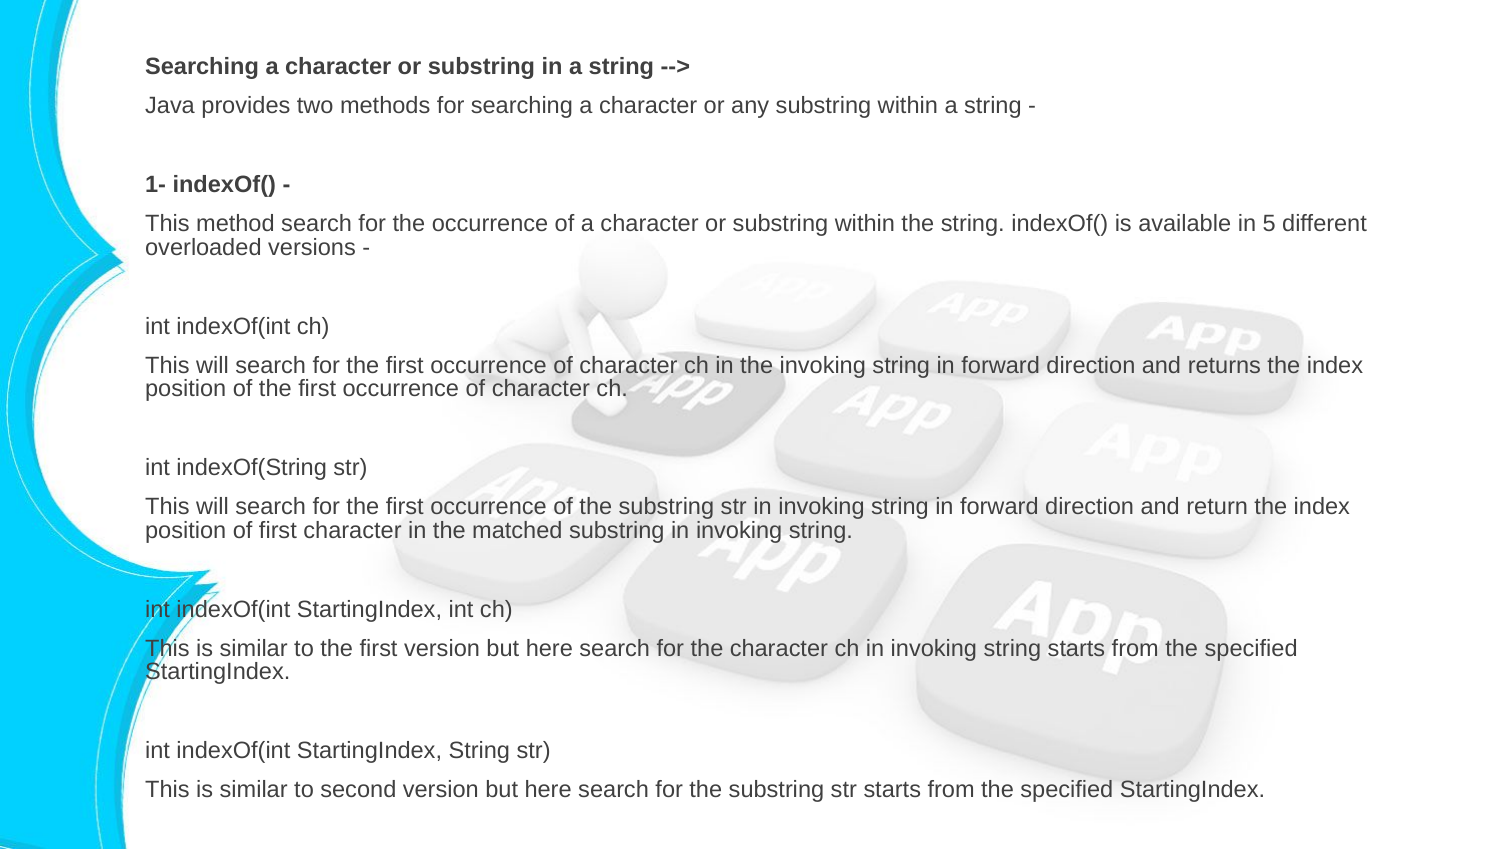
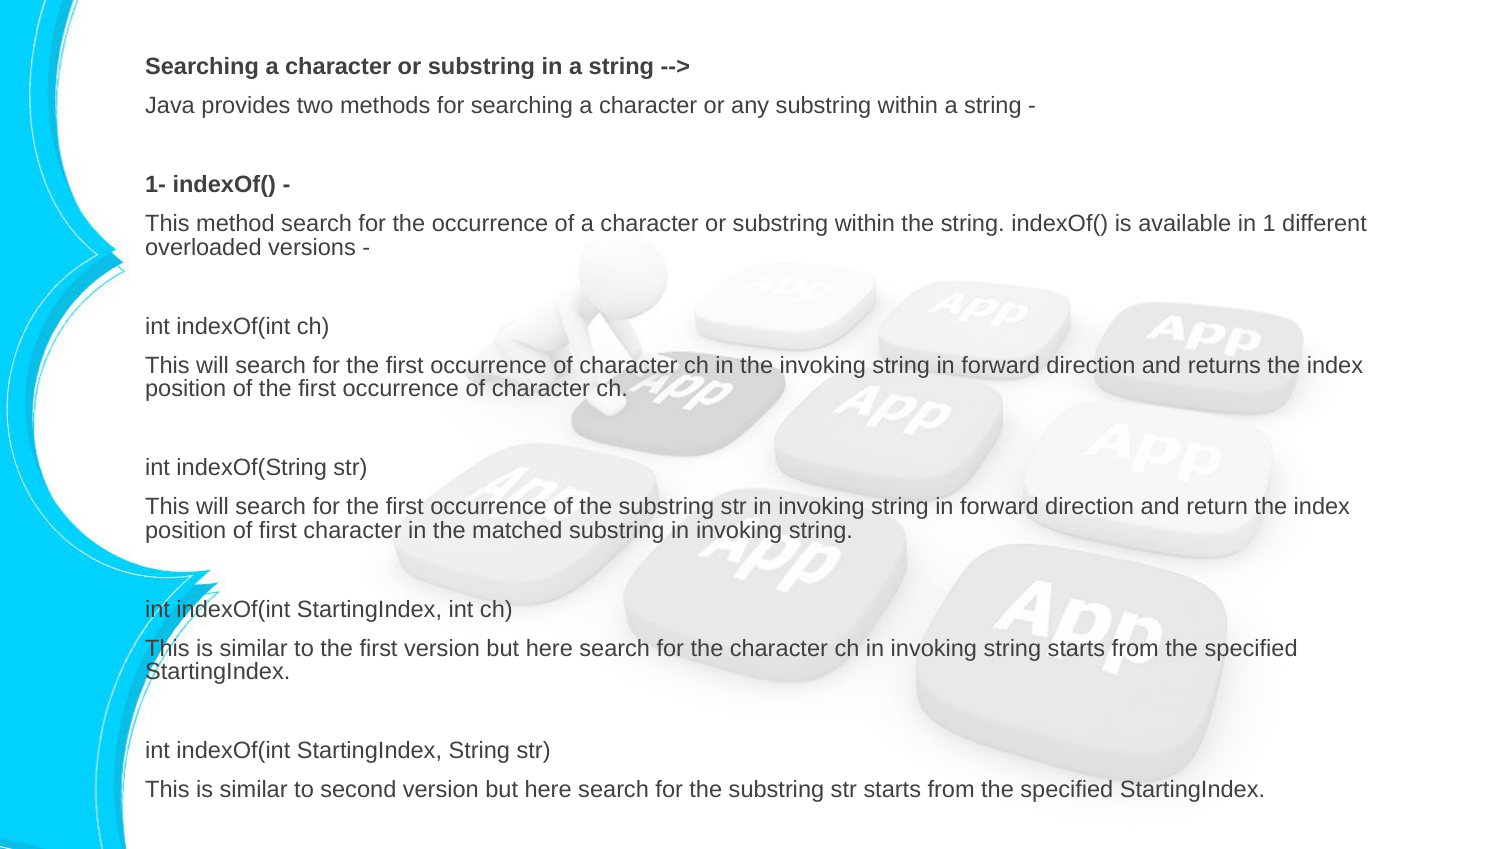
5: 5 -> 1
